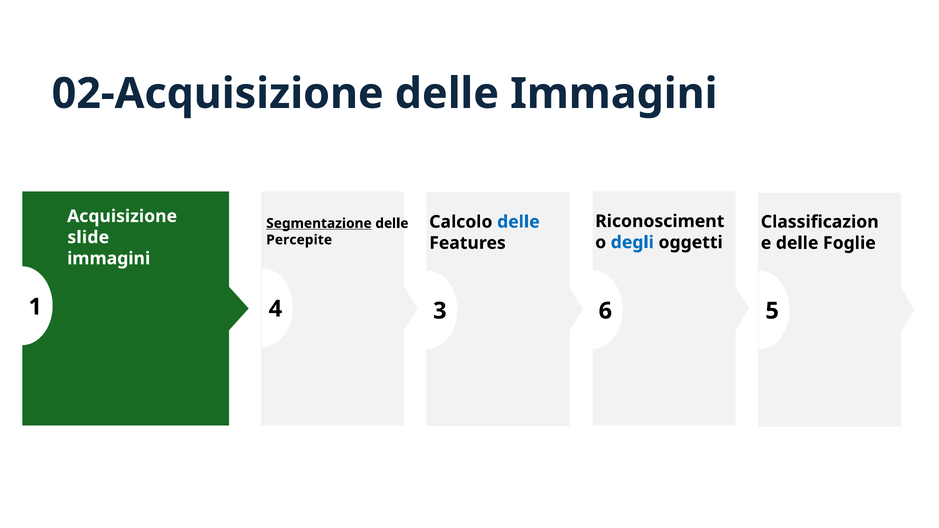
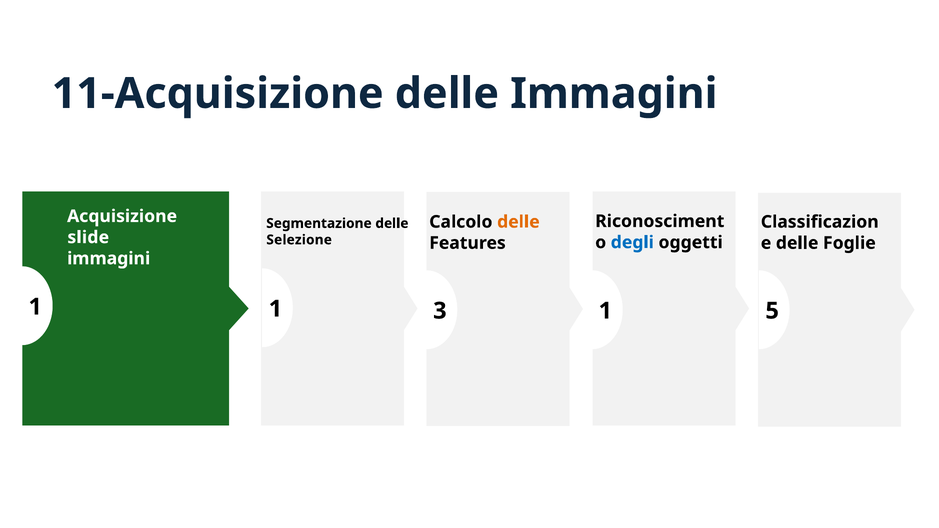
02-Acquisizione: 02-Acquisizione -> 11-Acquisizione
delle at (518, 222) colour: blue -> orange
Segmentazione underline: present -> none
Percepite: Percepite -> Selezione
4 at (275, 309): 4 -> 1
3 6: 6 -> 1
